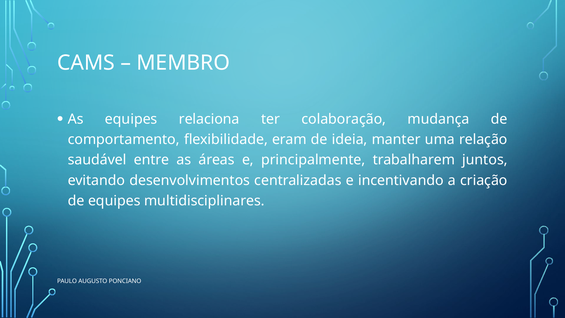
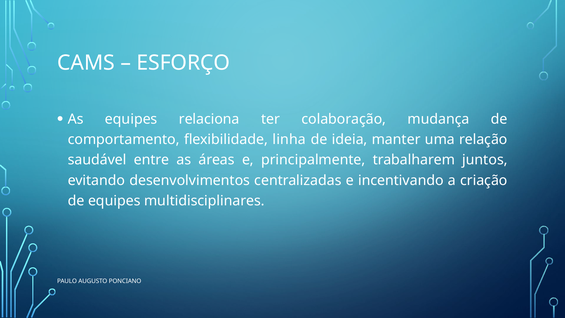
MEMBRO: MEMBRO -> ESFORÇO
eram: eram -> linha
